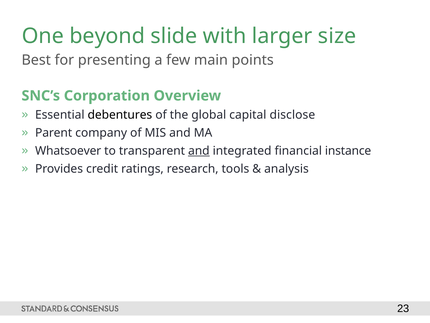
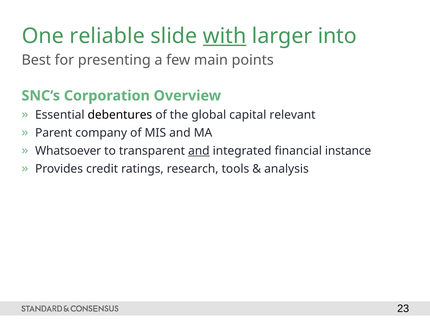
beyond: beyond -> reliable
with underline: none -> present
size: size -> into
disclose: disclose -> relevant
